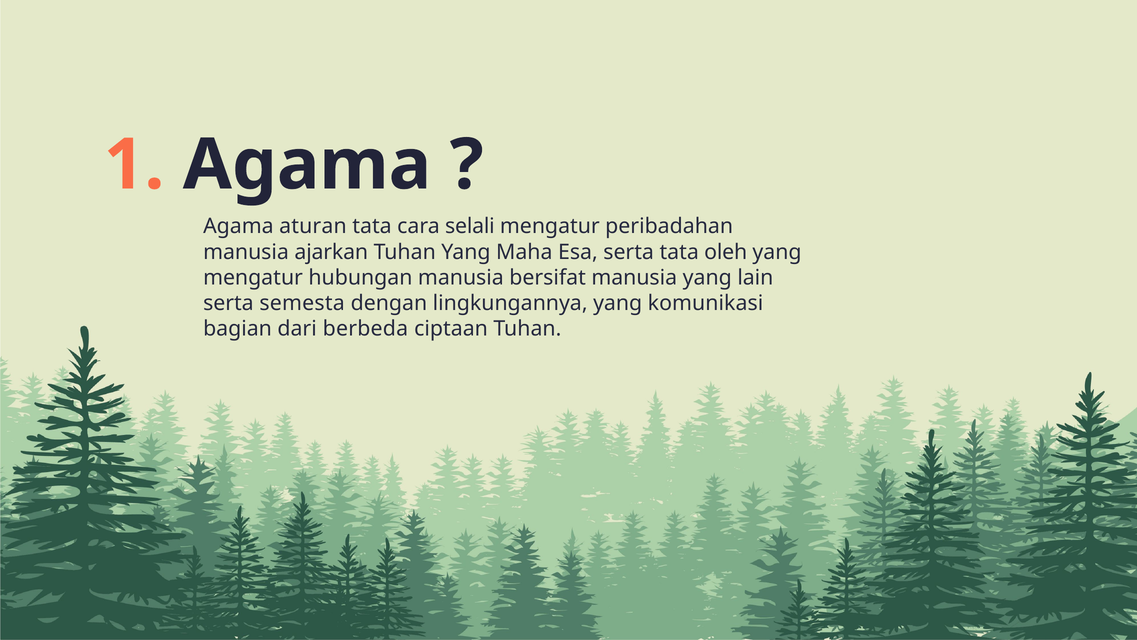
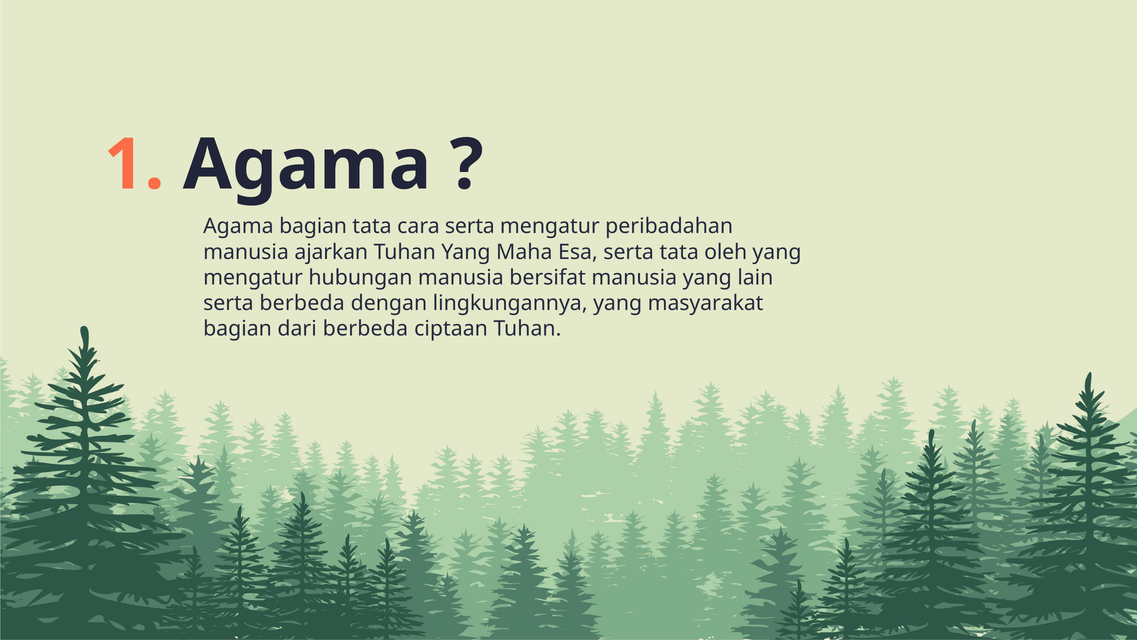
Agama aturan: aturan -> bagian
cara selali: selali -> serta
serta semesta: semesta -> berbeda
komunikasi: komunikasi -> masyarakat
